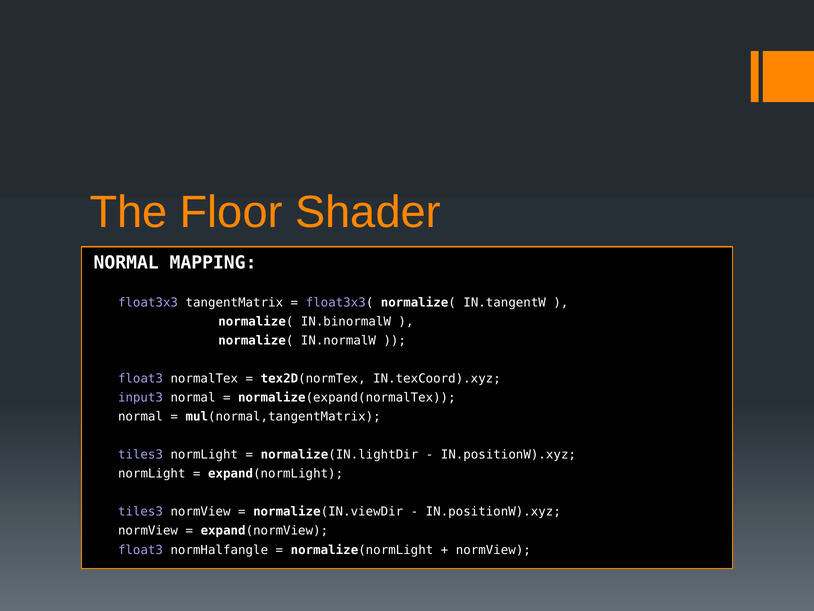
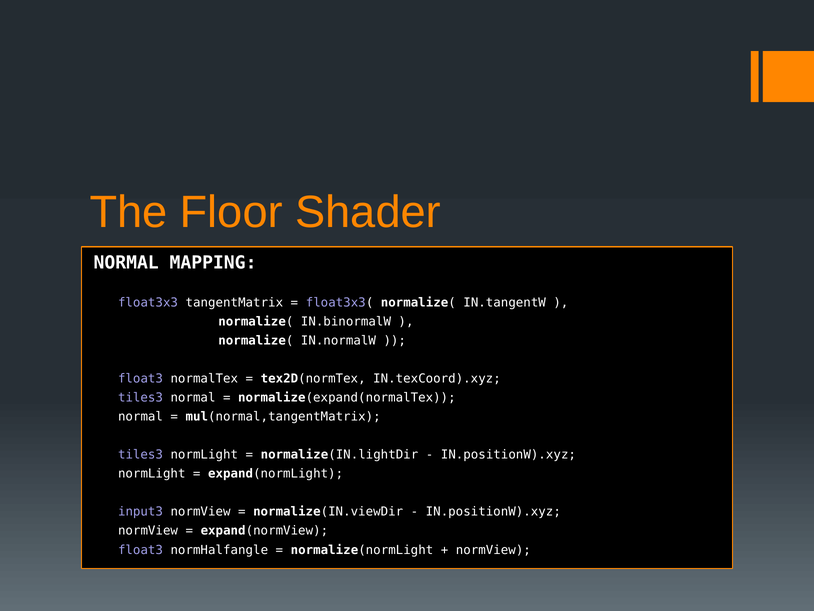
input3 at (140, 397): input3 -> tiles3
tiles3 at (140, 511): tiles3 -> input3
